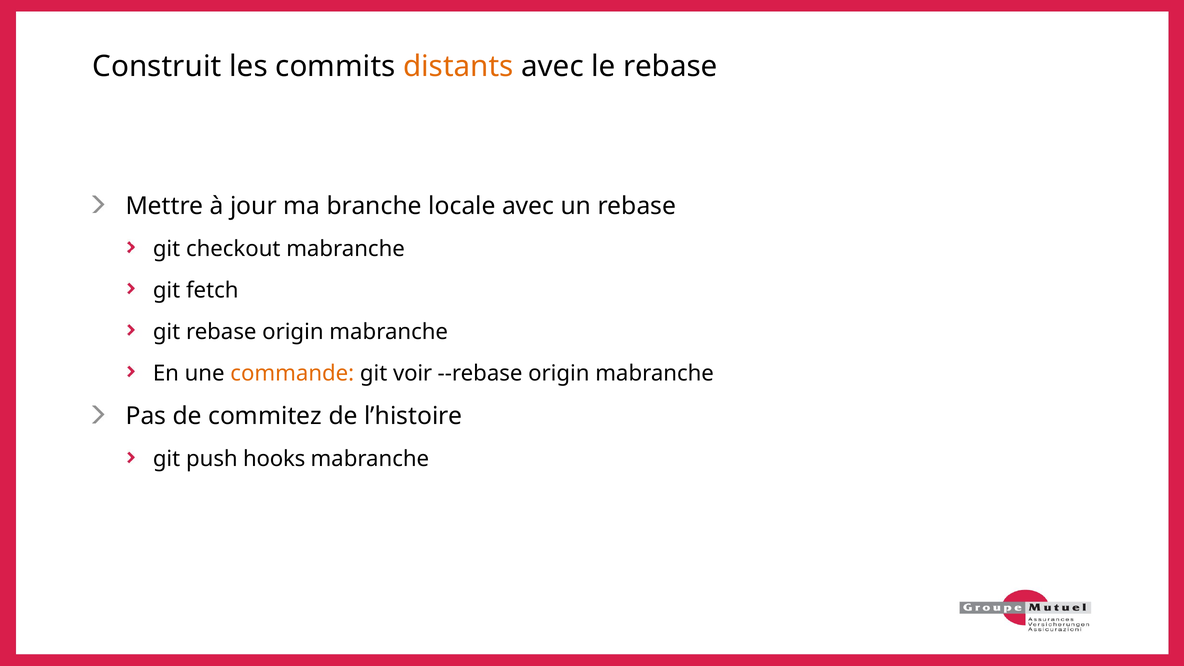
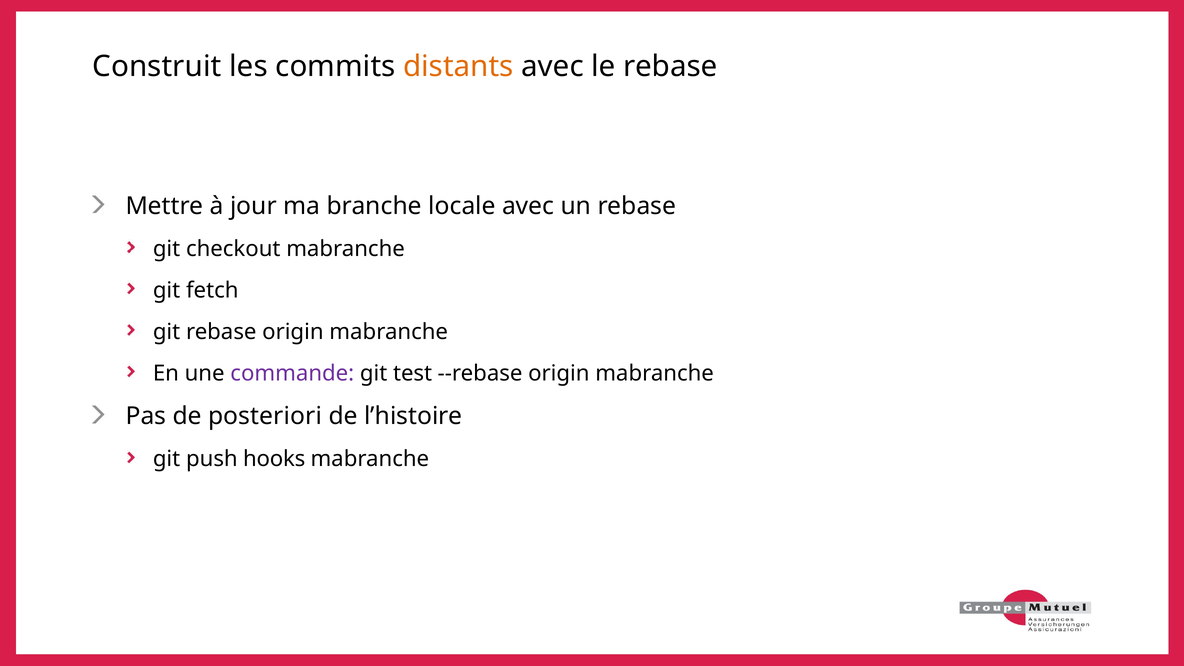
commande colour: orange -> purple
voir: voir -> test
commitez: commitez -> posteriori
